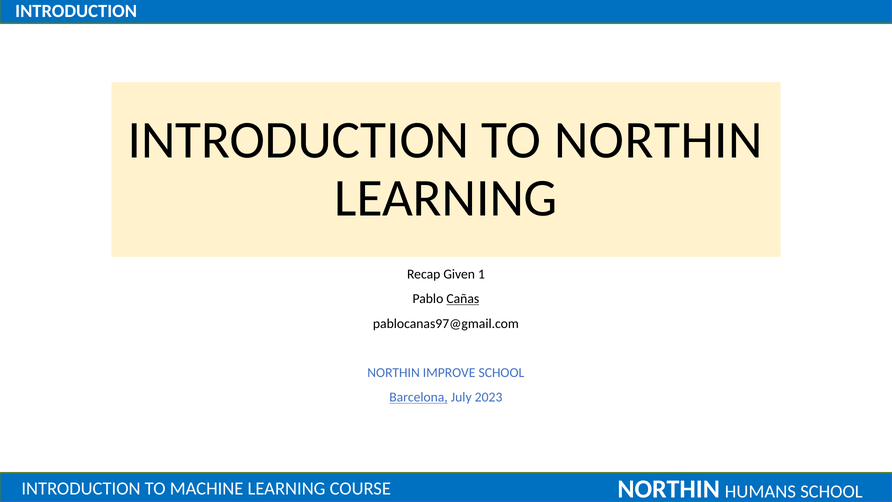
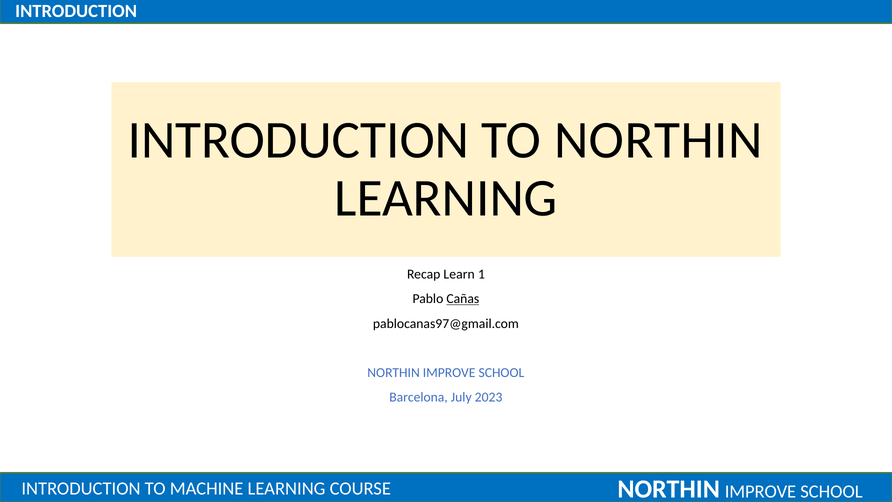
Given: Given -> Learn
Barcelona underline: present -> none
HUMANS at (760, 491): HUMANS -> IMPROVE
